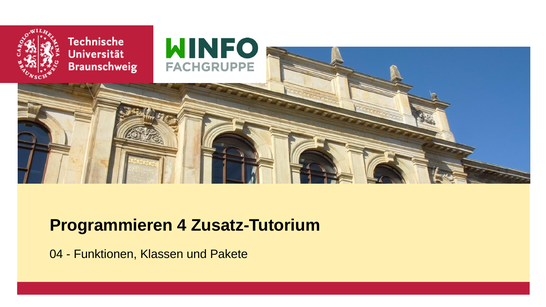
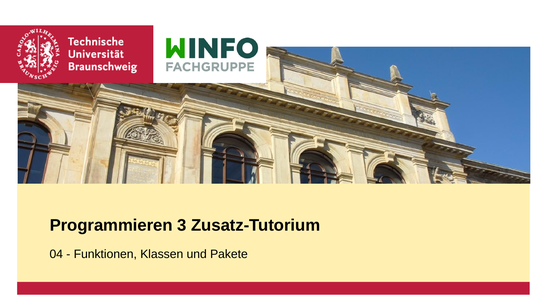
4: 4 -> 3
